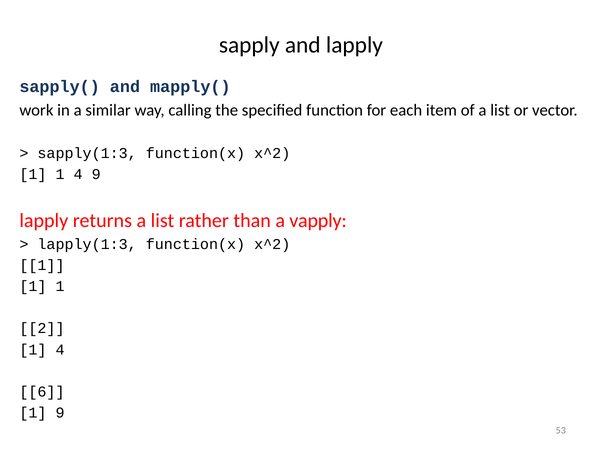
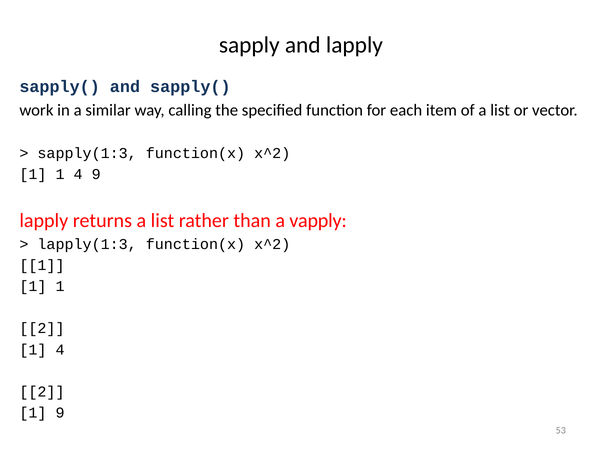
and mapply(: mapply( -> sapply(
6 at (42, 392): 6 -> 2
